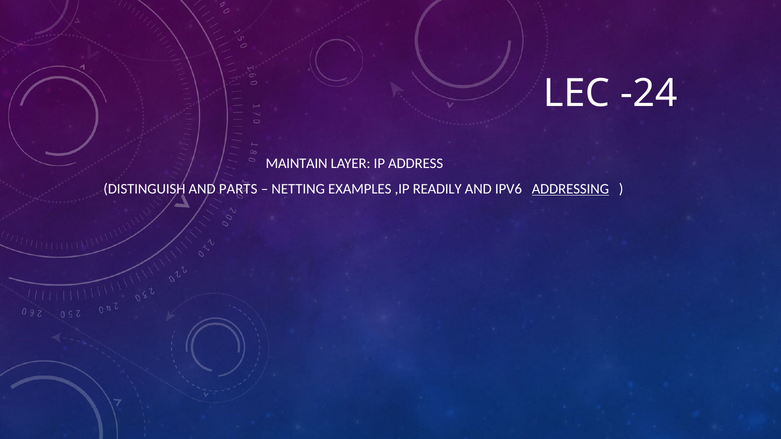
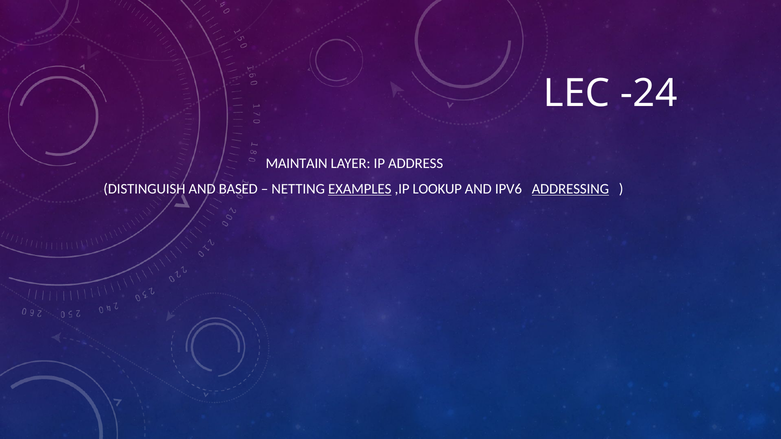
PARTS: PARTS -> BASED
EXAMPLES underline: none -> present
READILY: READILY -> LOOKUP
